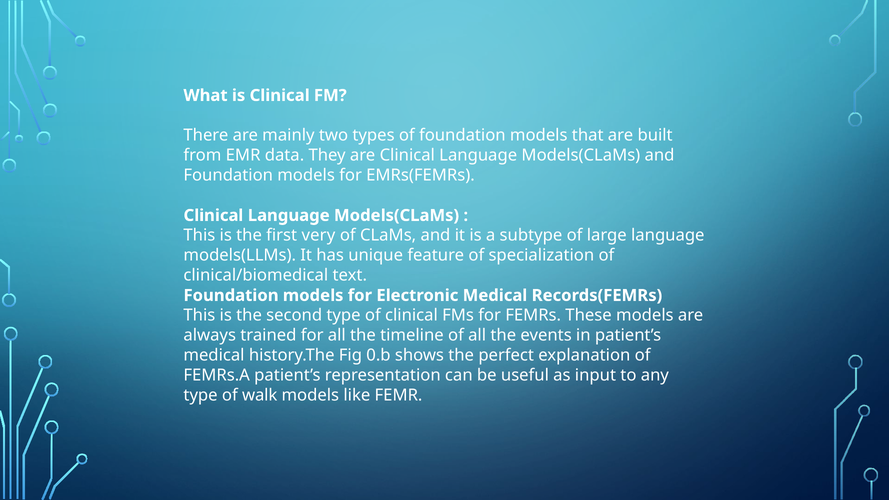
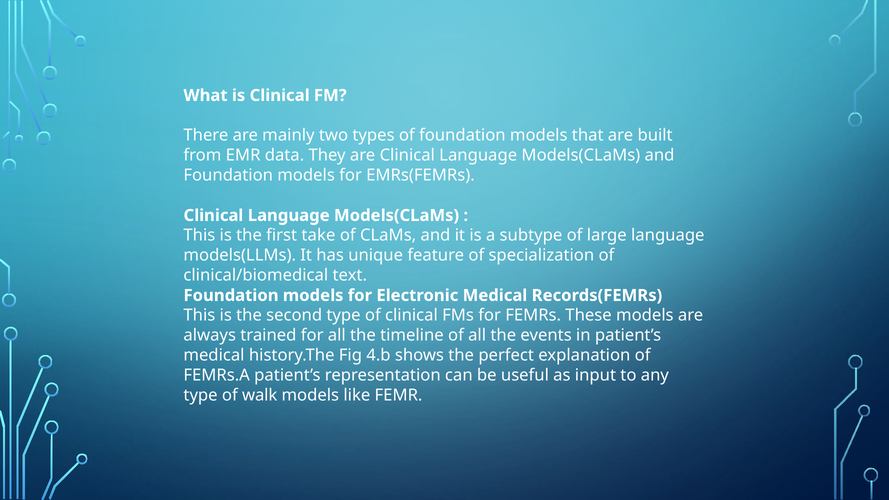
very: very -> take
0.b: 0.b -> 4.b
